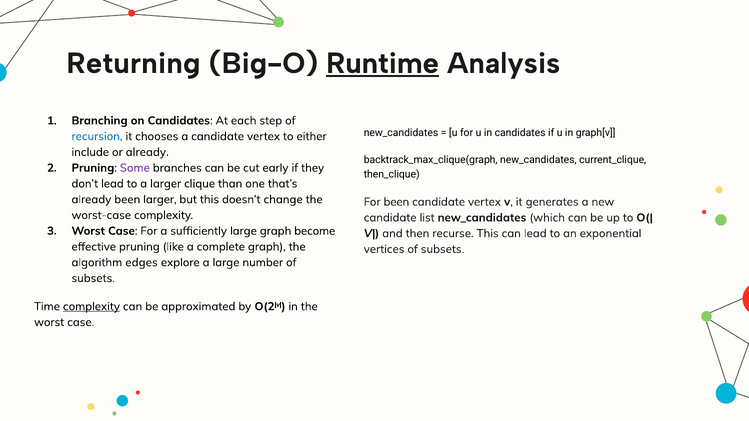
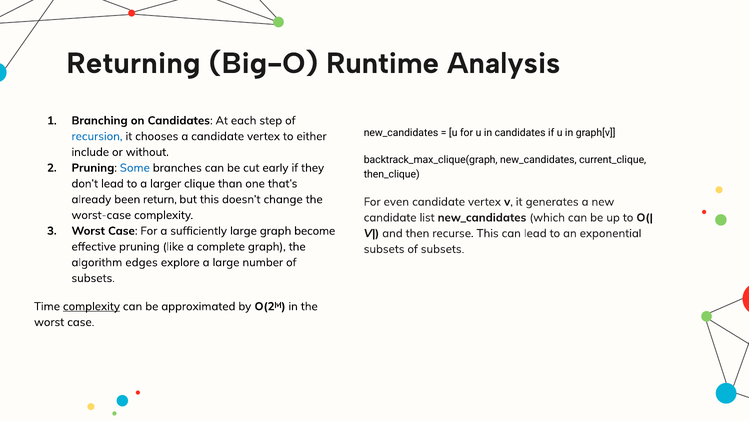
Runtime underline: present -> none
or already: already -> without
Some colour: purple -> blue
been larger: larger -> return
For been: been -> even
vertices at (384, 249): vertices -> subsets
